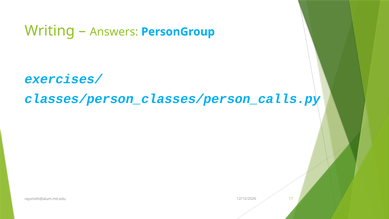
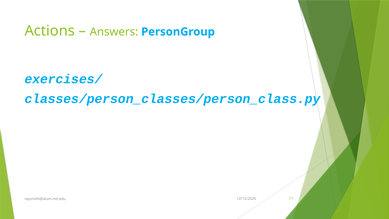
Writing: Writing -> Actions
classes/person_classes/person_calls.py: classes/person_classes/person_calls.py -> classes/person_classes/person_class.py
